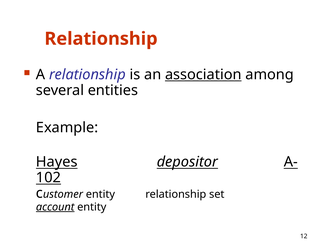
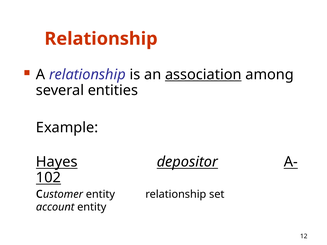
account underline: present -> none
